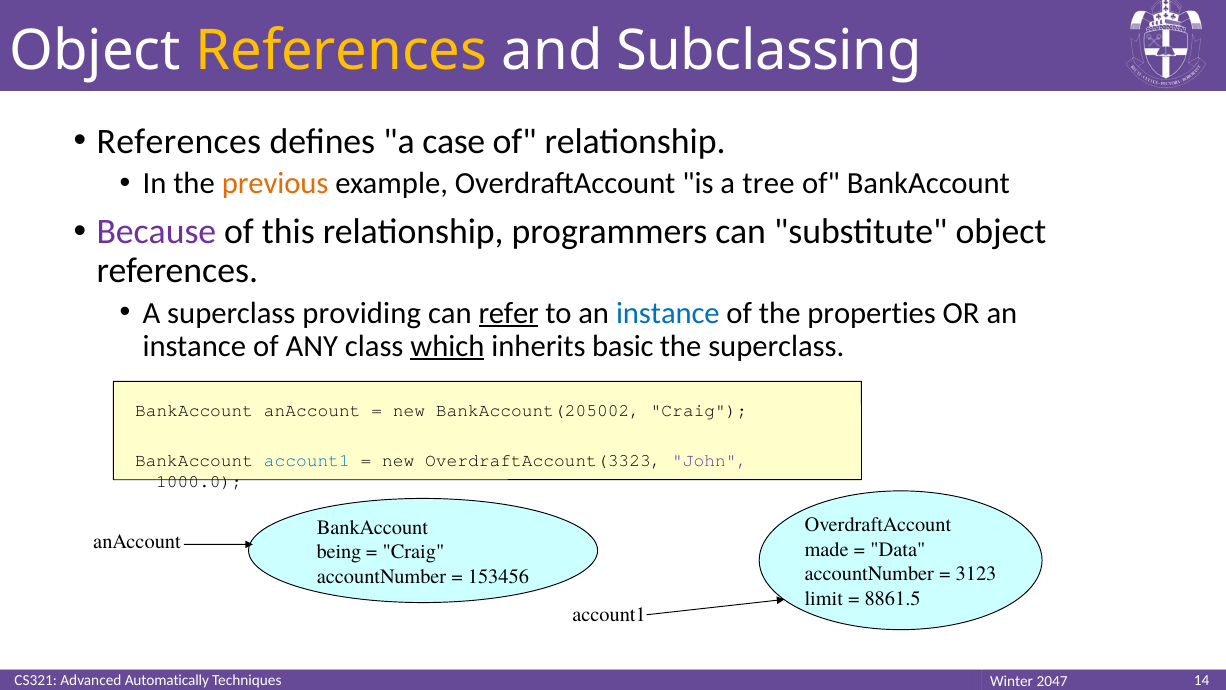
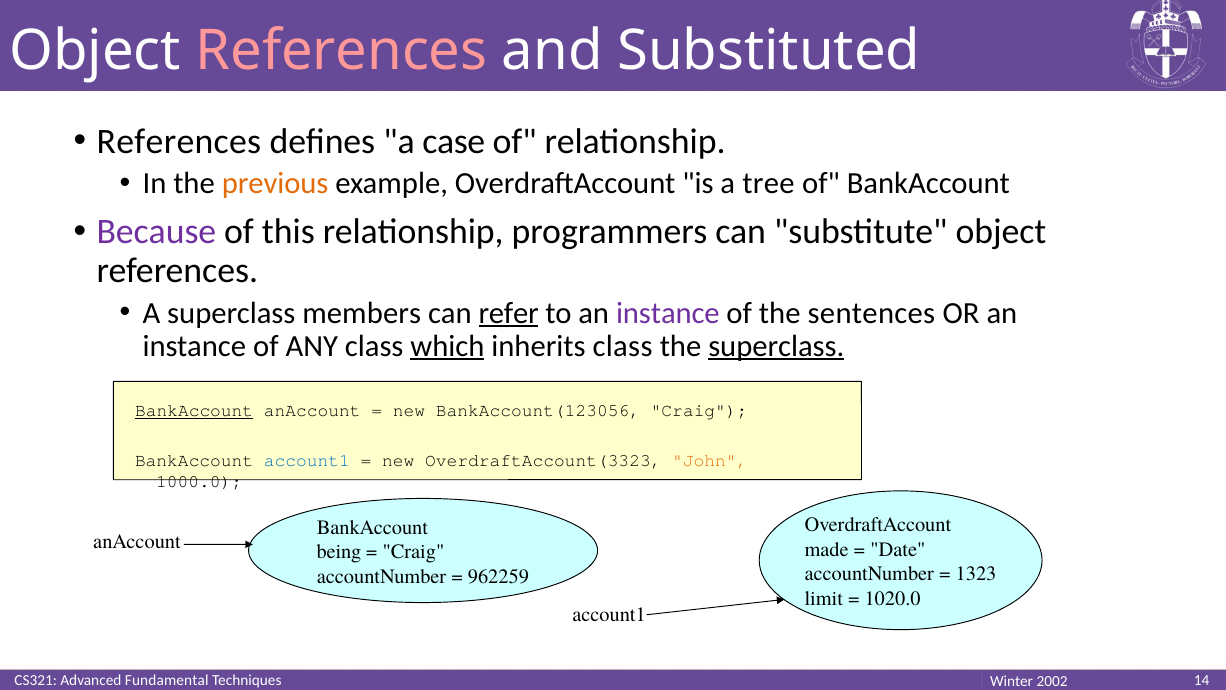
References at (342, 50) colour: yellow -> pink
Subclassing: Subclassing -> Substituted
providing: providing -> members
instance at (668, 313) colour: blue -> purple
properties: properties -> sentences
inherits basic: basic -> class
superclass at (776, 346) underline: none -> present
BankAccount at (194, 410) underline: none -> present
BankAccount(205002: BankAccount(205002 -> BankAccount(123056
John colour: purple -> orange
Data: Data -> Date
3123: 3123 -> 1323
153456: 153456 -> 962259
8861.5: 8861.5 -> 1020.0
Automatically: Automatically -> Fundamental
2047: 2047 -> 2002
